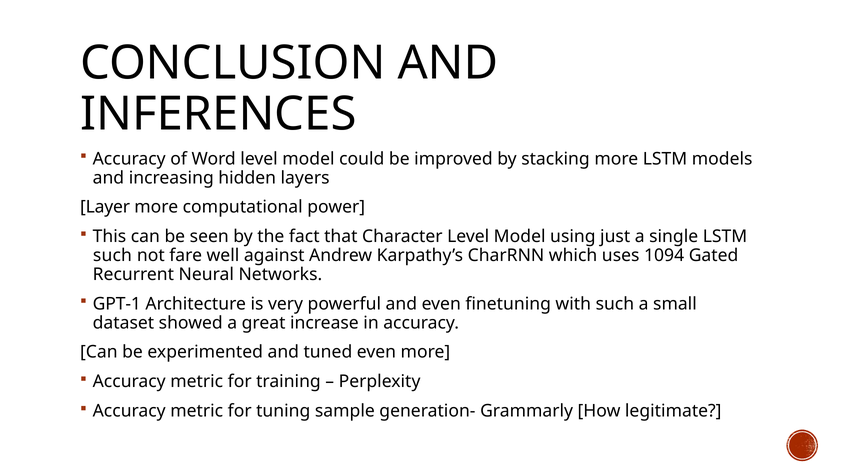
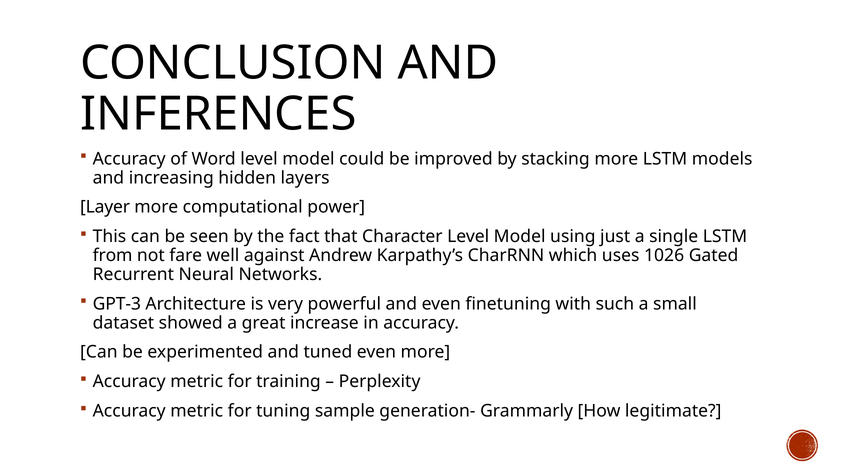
such at (112, 256): such -> from
1094: 1094 -> 1026
GPT-1: GPT-1 -> GPT-3
